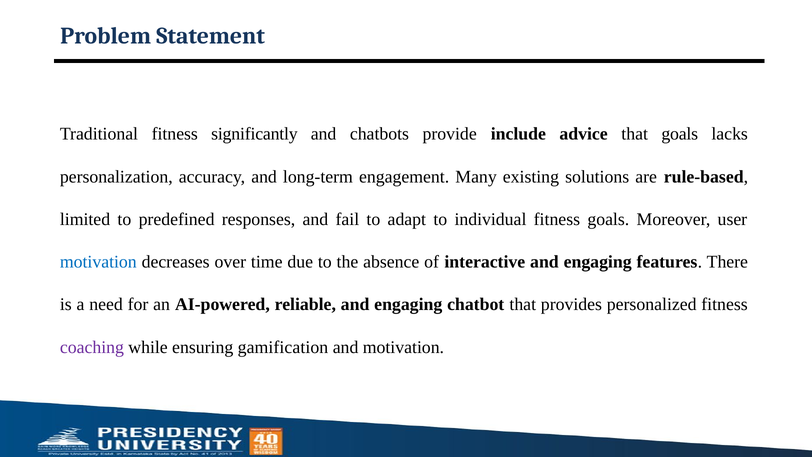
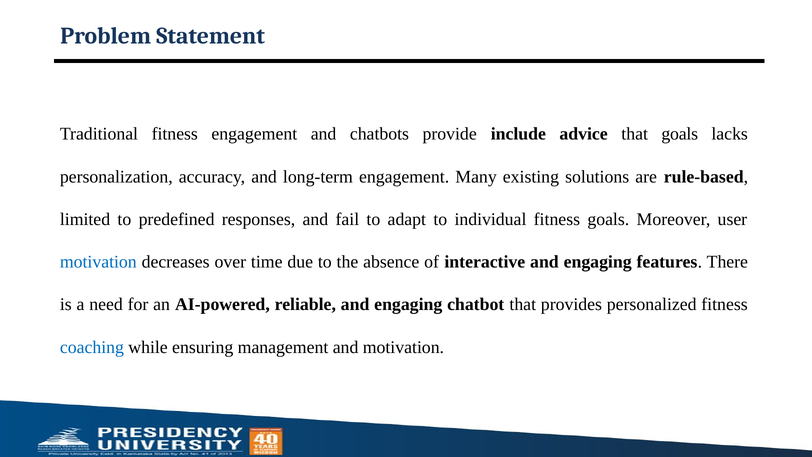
fitness significantly: significantly -> engagement
coaching colour: purple -> blue
gamification: gamification -> management
